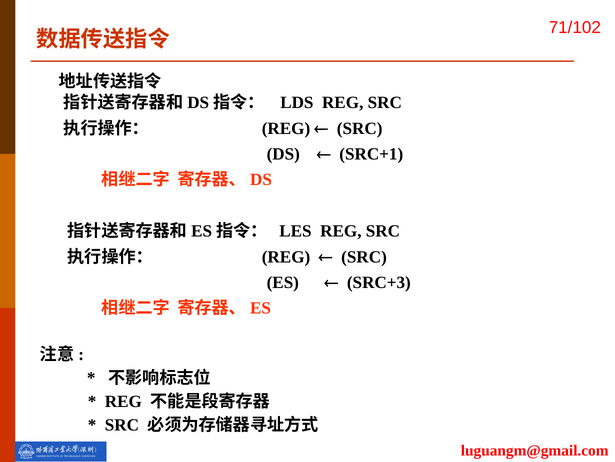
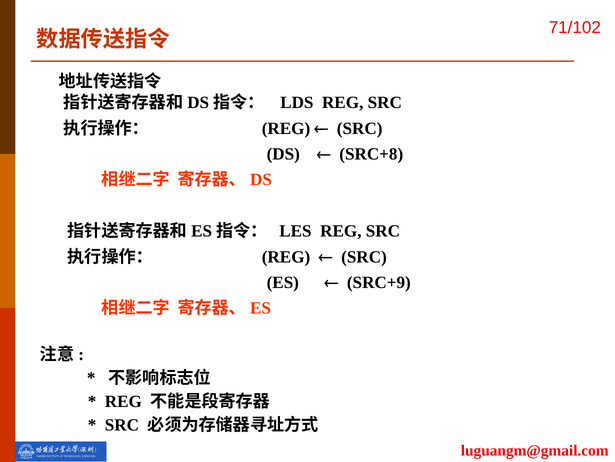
SRC+1: SRC+1 -> SRC+8
SRC+3: SRC+3 -> SRC+9
